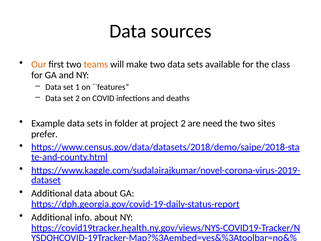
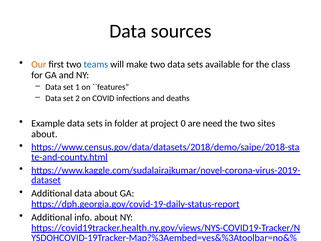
teams colour: orange -> blue
project 2: 2 -> 0
prefer at (44, 134): prefer -> about
